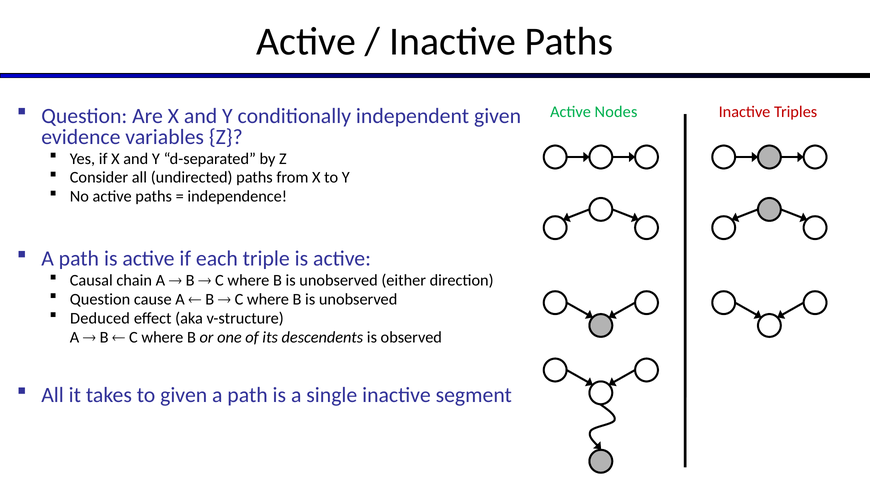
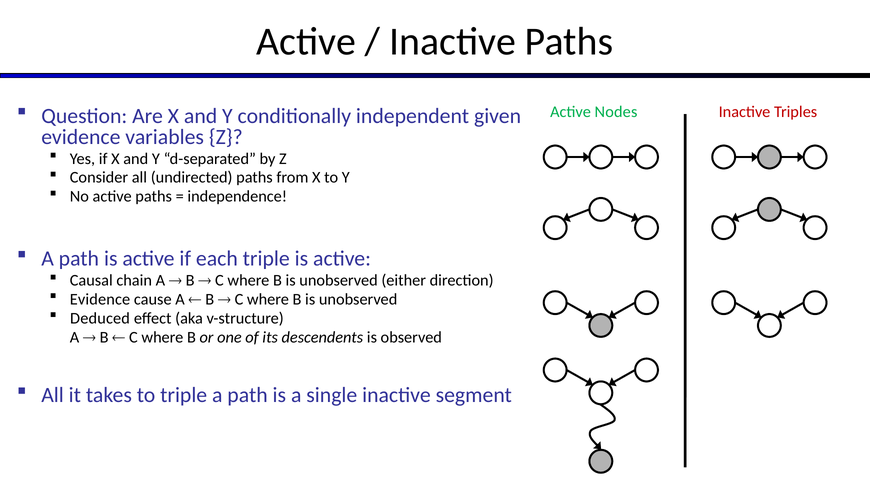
Question at (100, 300): Question -> Evidence
to given: given -> triple
